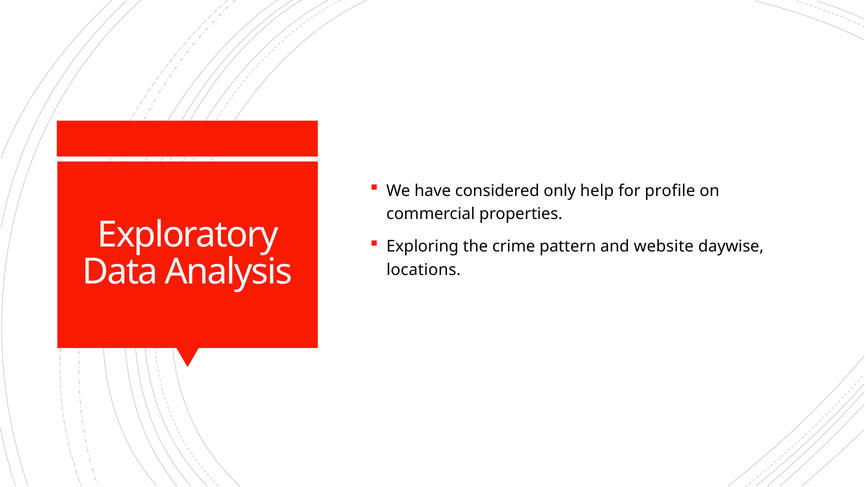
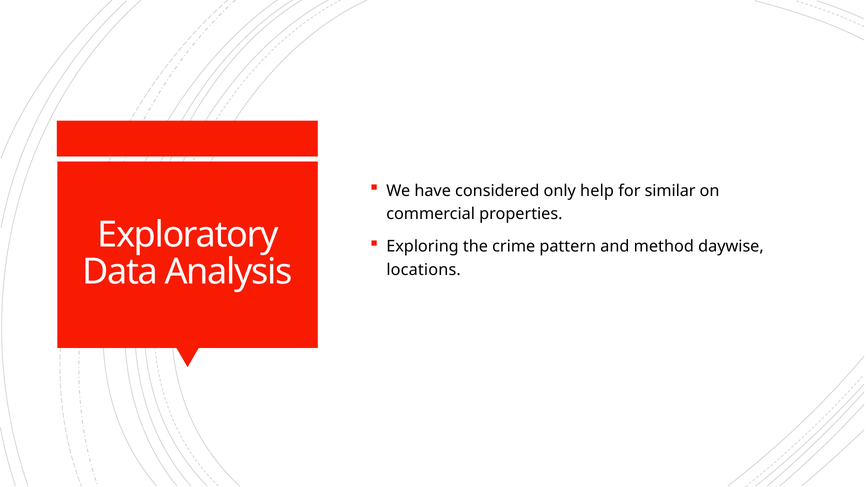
profile: profile -> similar
website: website -> method
